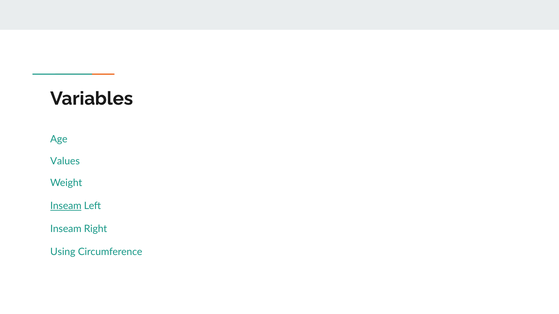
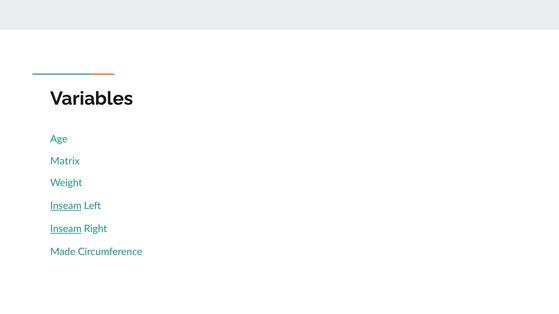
Values: Values -> Matrix
Inseam at (66, 229) underline: none -> present
Using: Using -> Made
